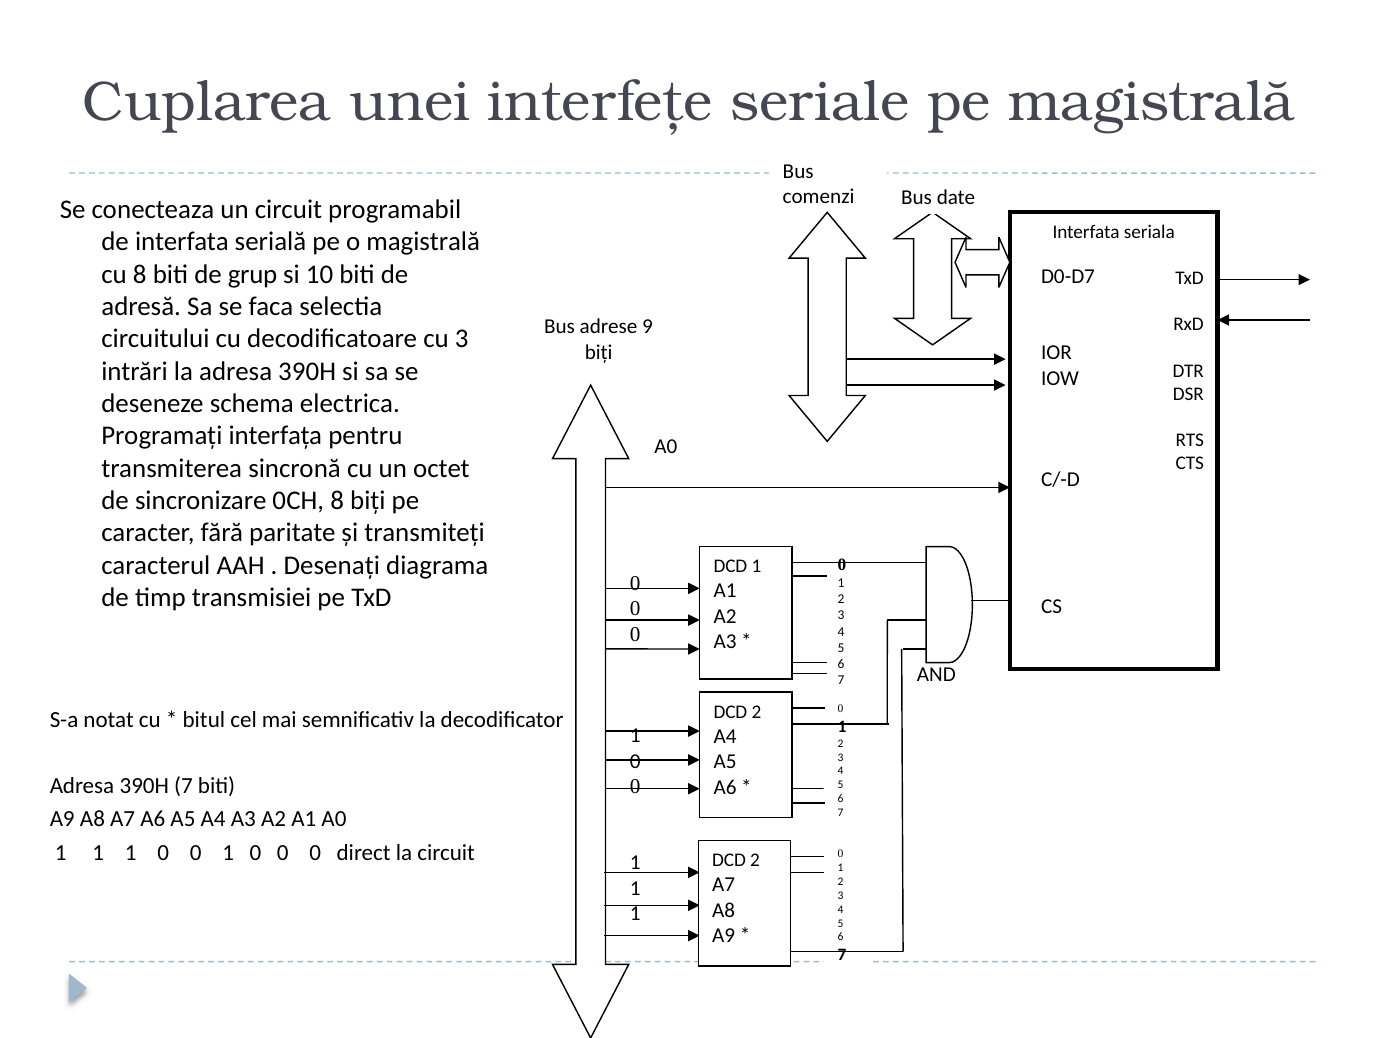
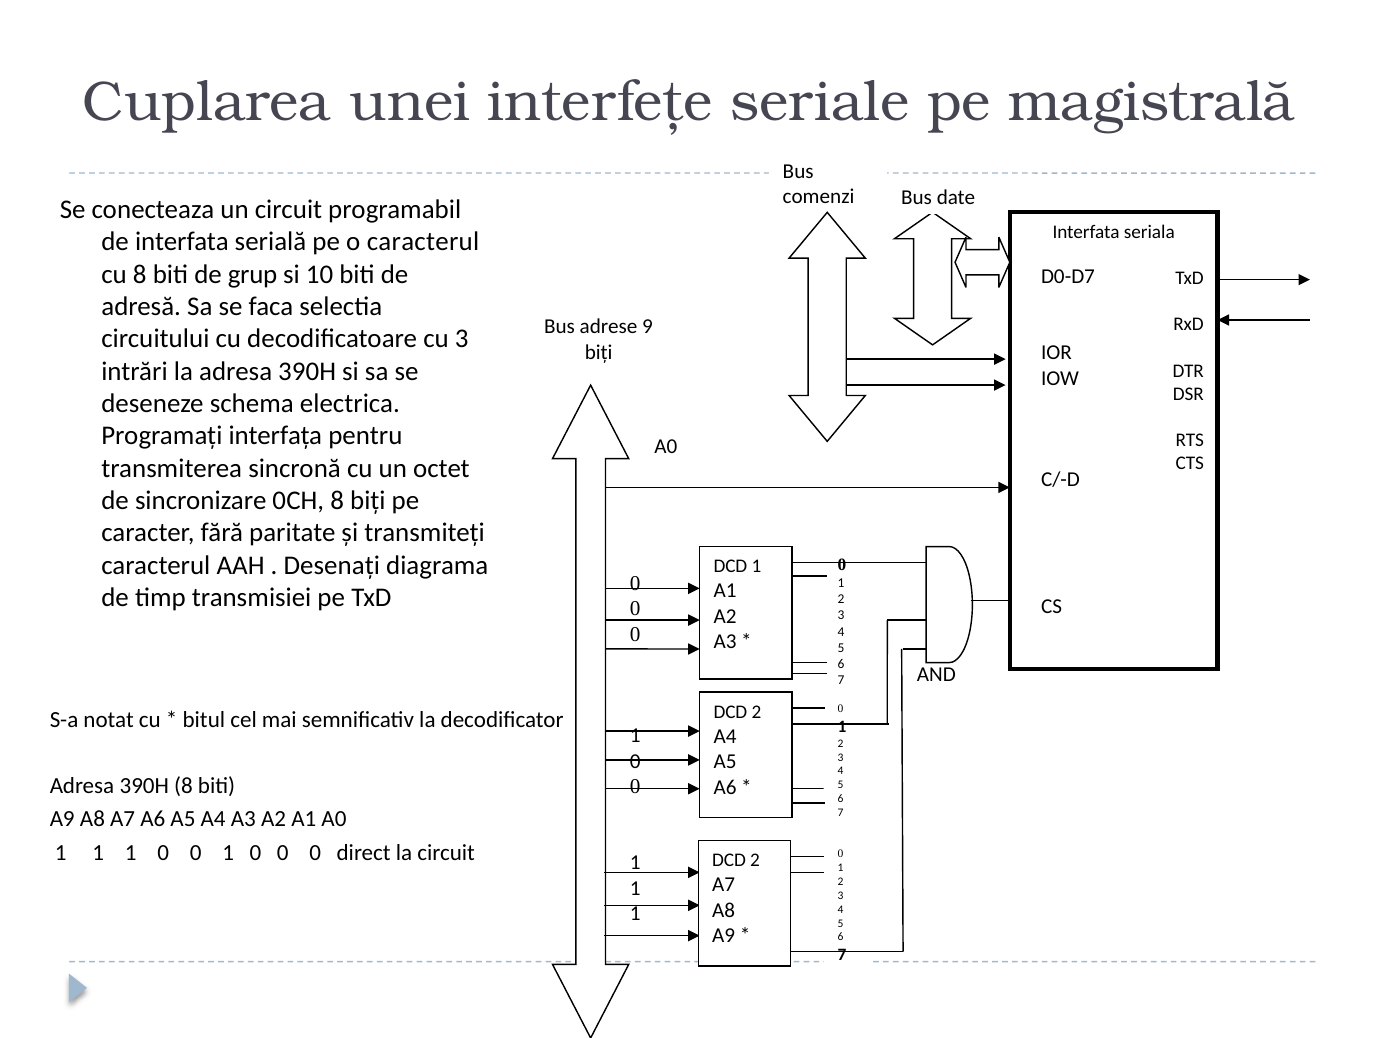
o magistrală: magistrală -> caracterul
390H 7: 7 -> 8
